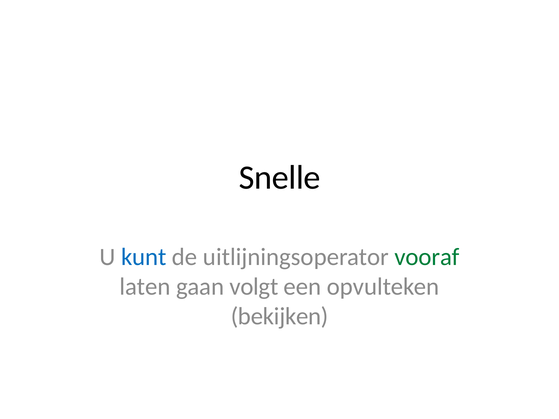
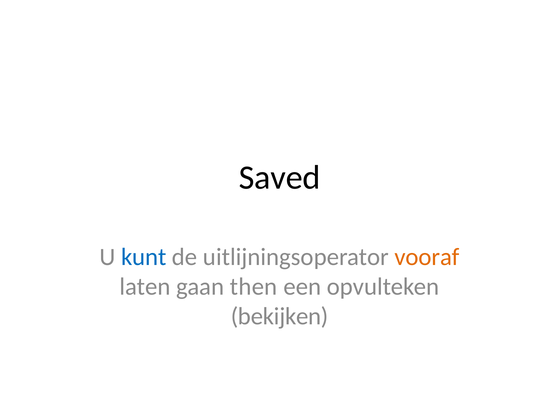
Snelle: Snelle -> Saved
vooraf colour: green -> orange
volgt: volgt -> then
